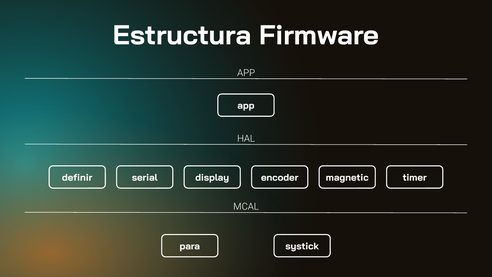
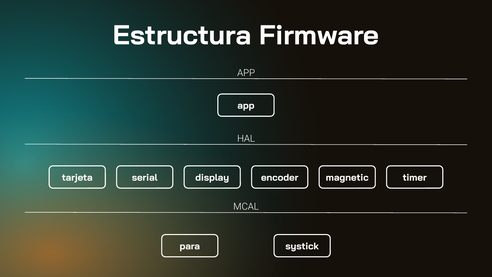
definir: definir -> tarjeta
